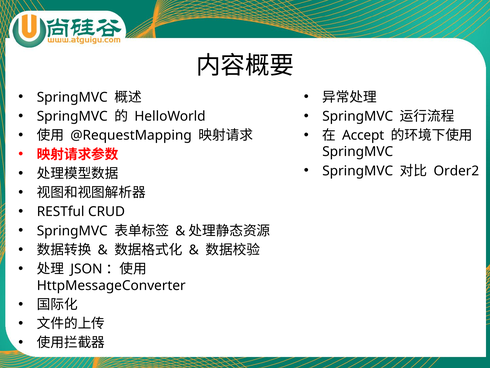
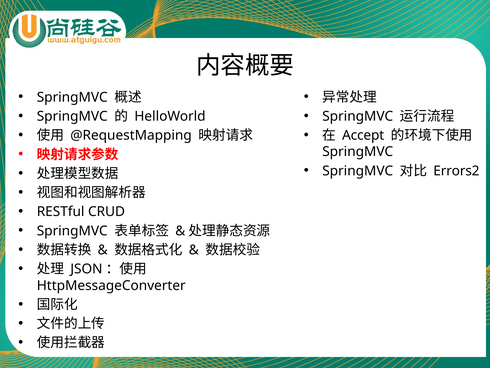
Order2: Order2 -> Errors2
